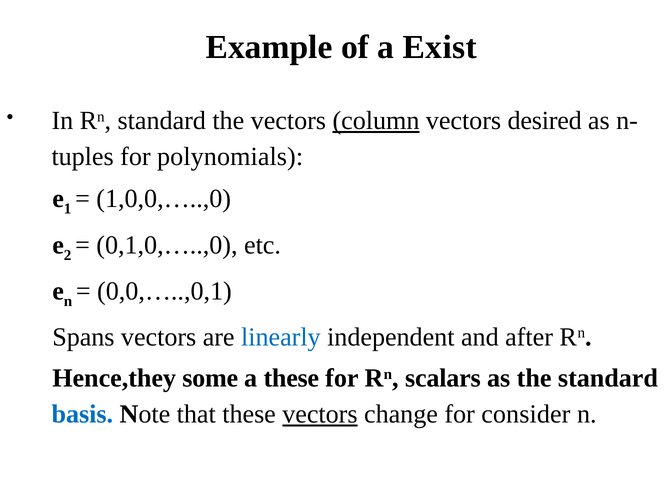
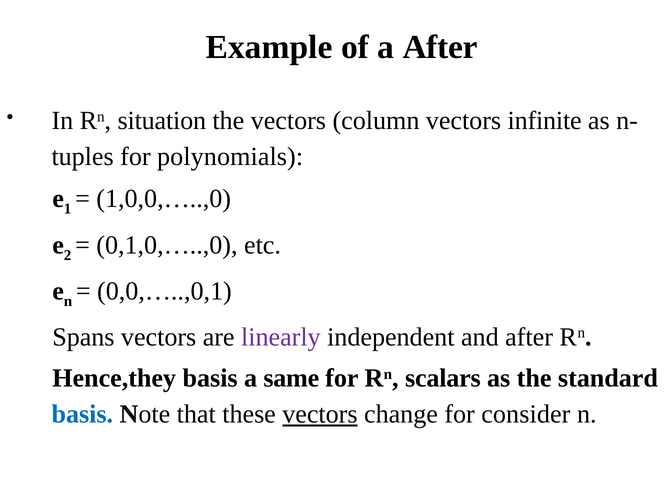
a Exist: Exist -> After
Rn standard: standard -> situation
column underline: present -> none
desired: desired -> infinite
linearly colour: blue -> purple
Hence,they some: some -> basis
a these: these -> same
